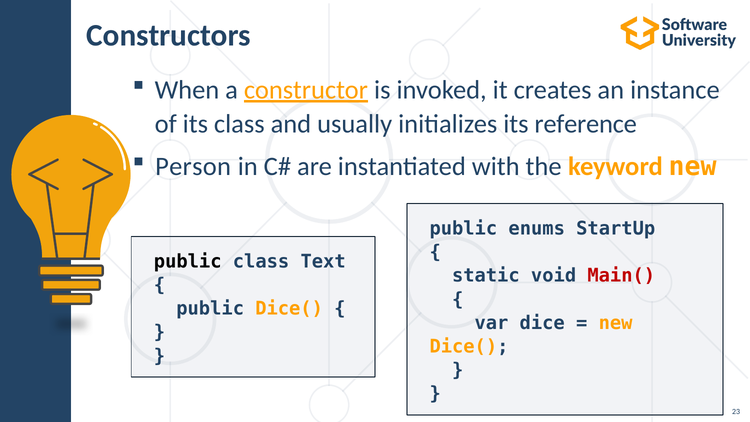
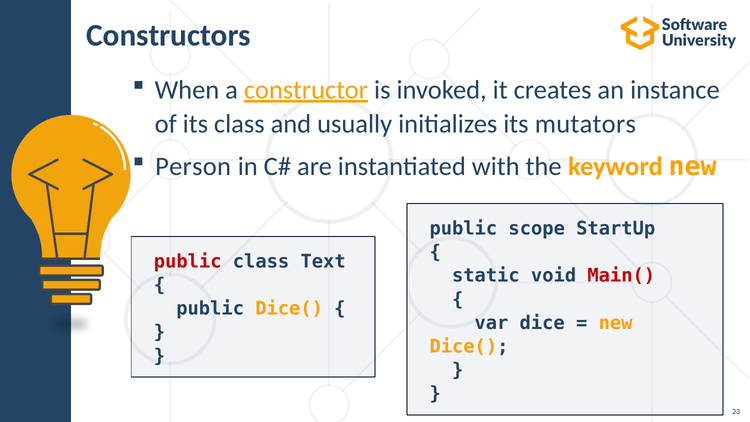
reference: reference -> mutators
enums: enums -> scope
public at (188, 261) colour: black -> red
